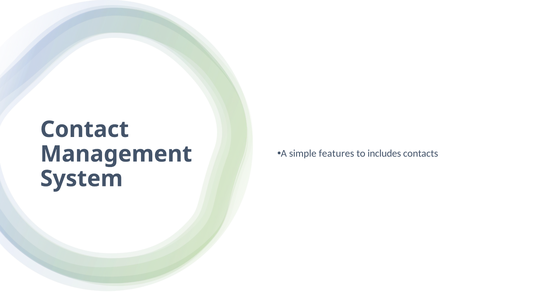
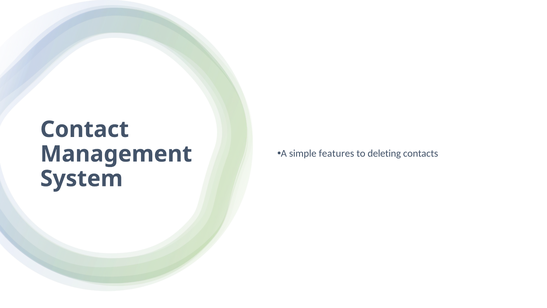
includes: includes -> deleting
